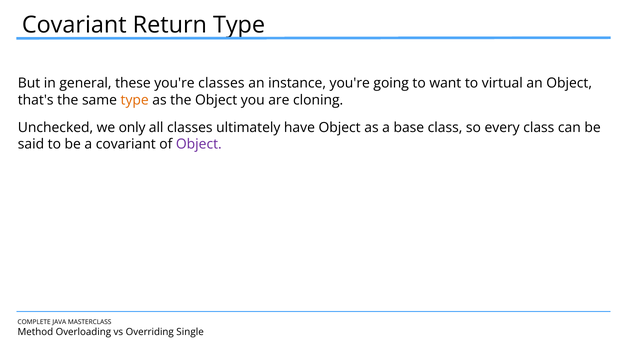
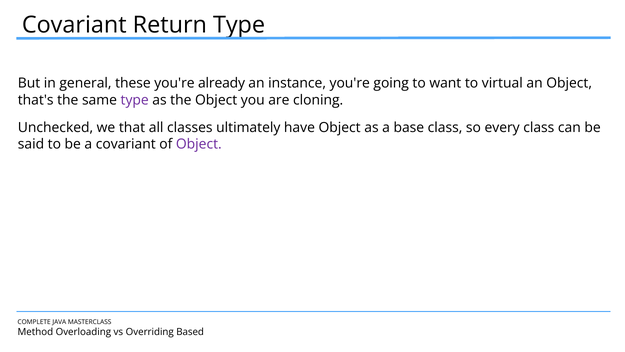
you're classes: classes -> already
type at (135, 100) colour: orange -> purple
only: only -> that
Single: Single -> Based
